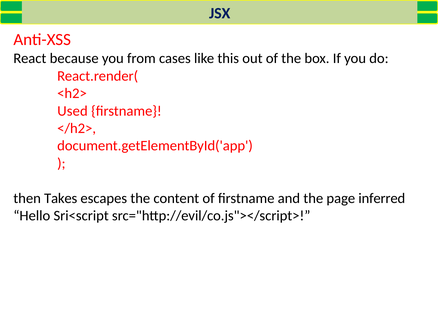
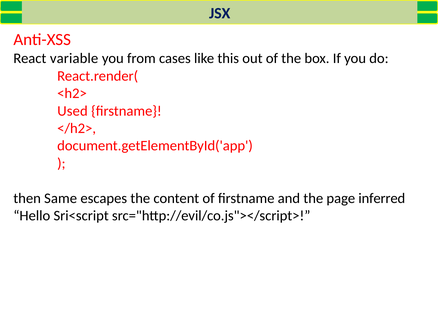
because: because -> variable
Takes: Takes -> Same
